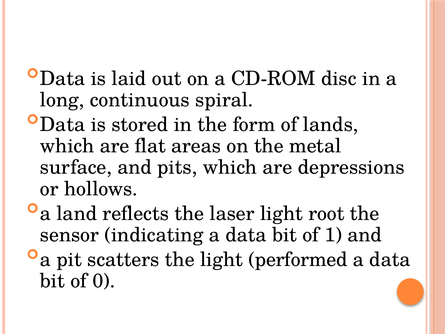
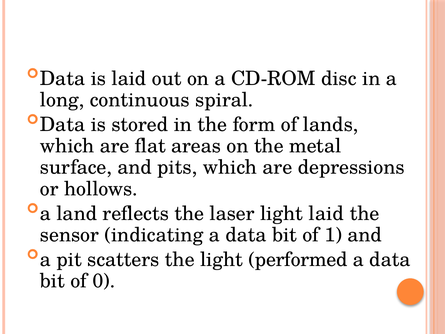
light root: root -> laid
